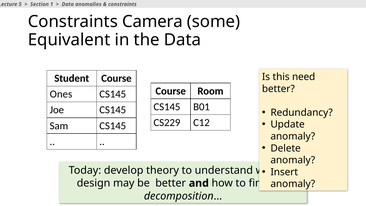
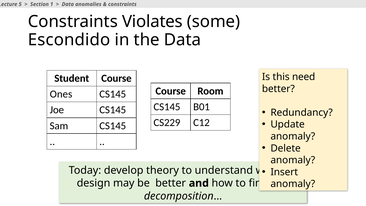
Camera: Camera -> Violates
Equivalent: Equivalent -> Escondido
